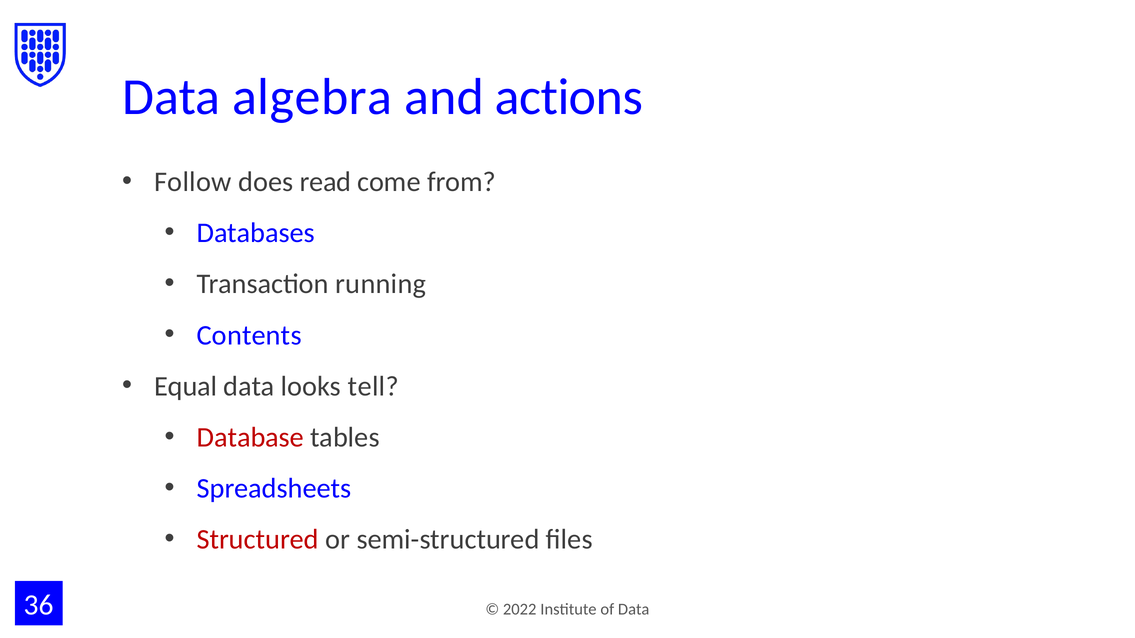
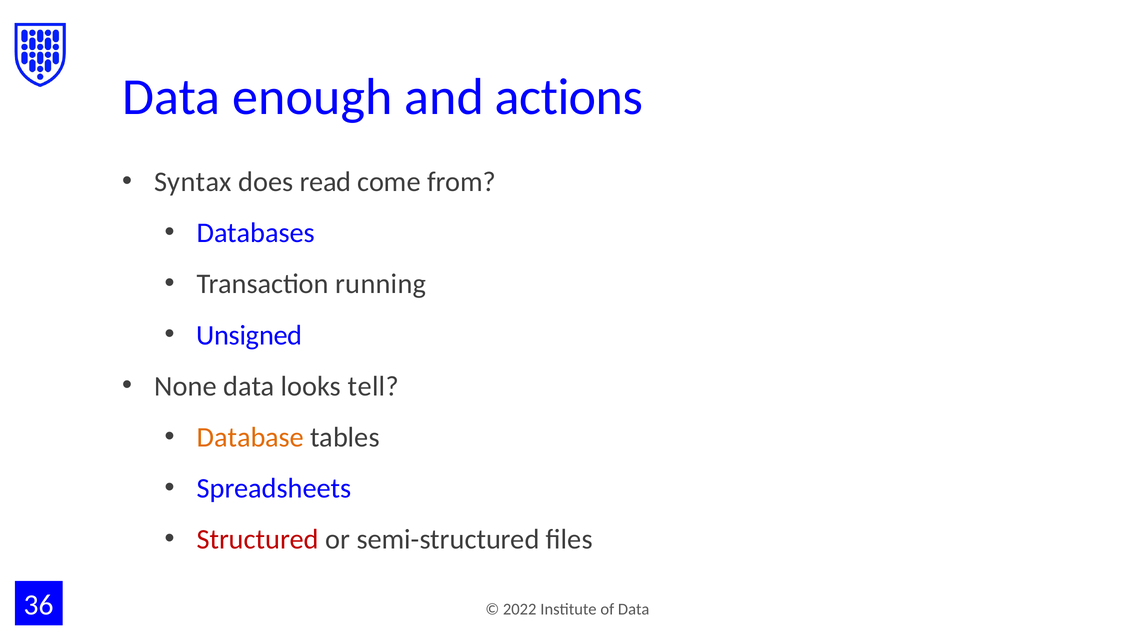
algebra: algebra -> enough
Follow: Follow -> Syntax
Contents: Contents -> Unsigned
Equal: Equal -> None
Database colour: red -> orange
